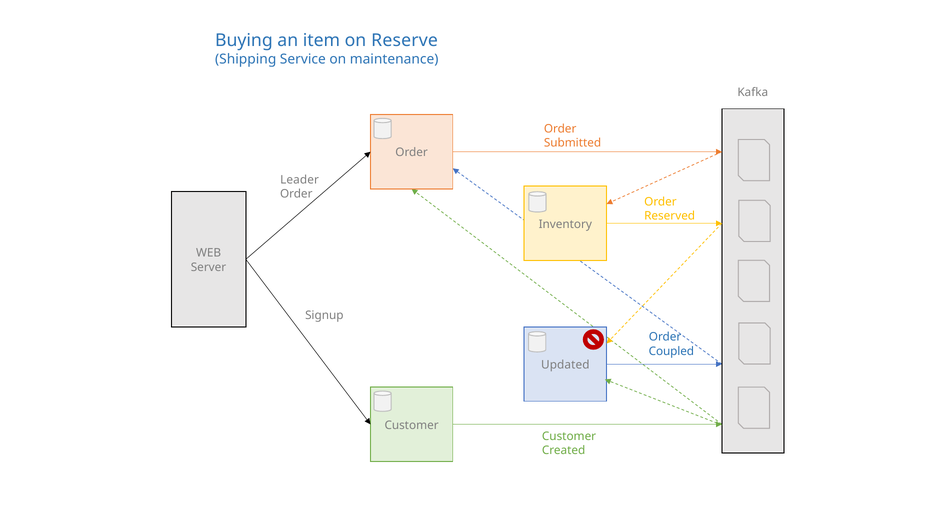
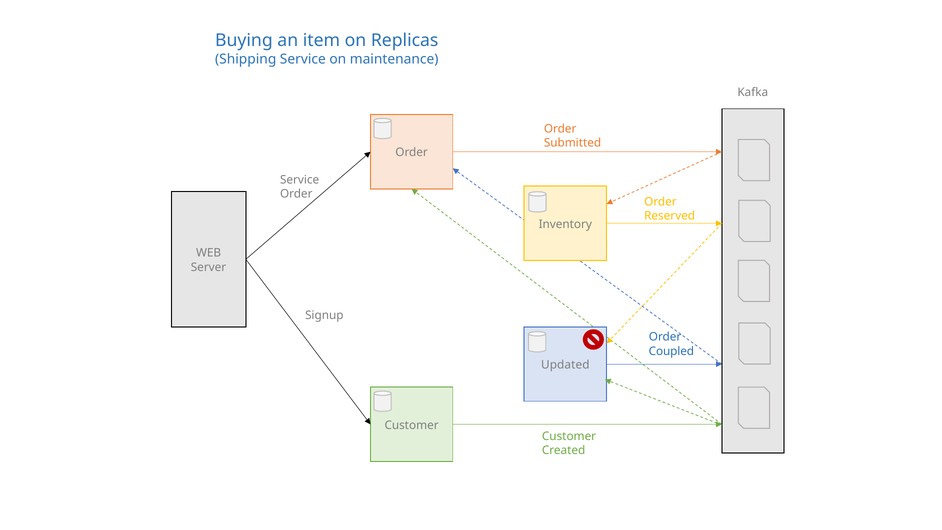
Reserve: Reserve -> Replicas
Leader at (300, 180): Leader -> Service
